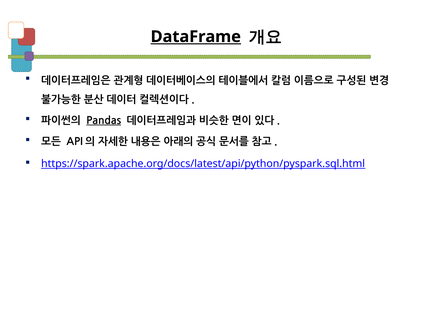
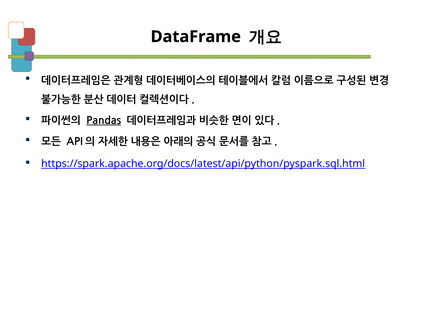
DataFrame underline: present -> none
